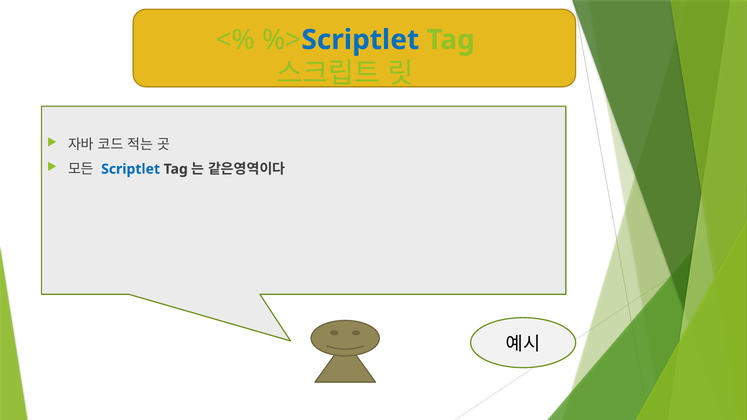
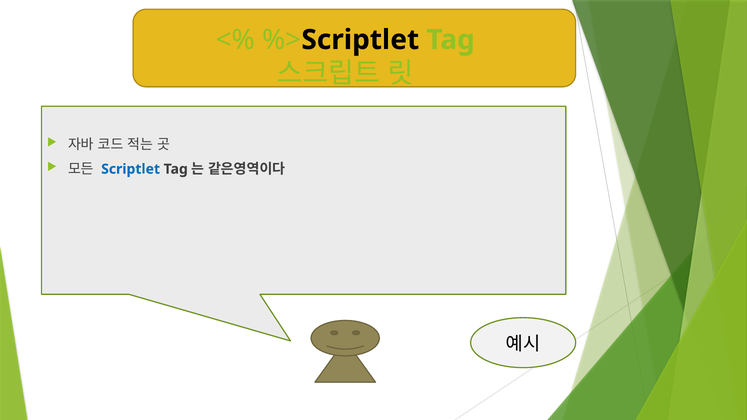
Scriptlet at (360, 40) colour: blue -> black
